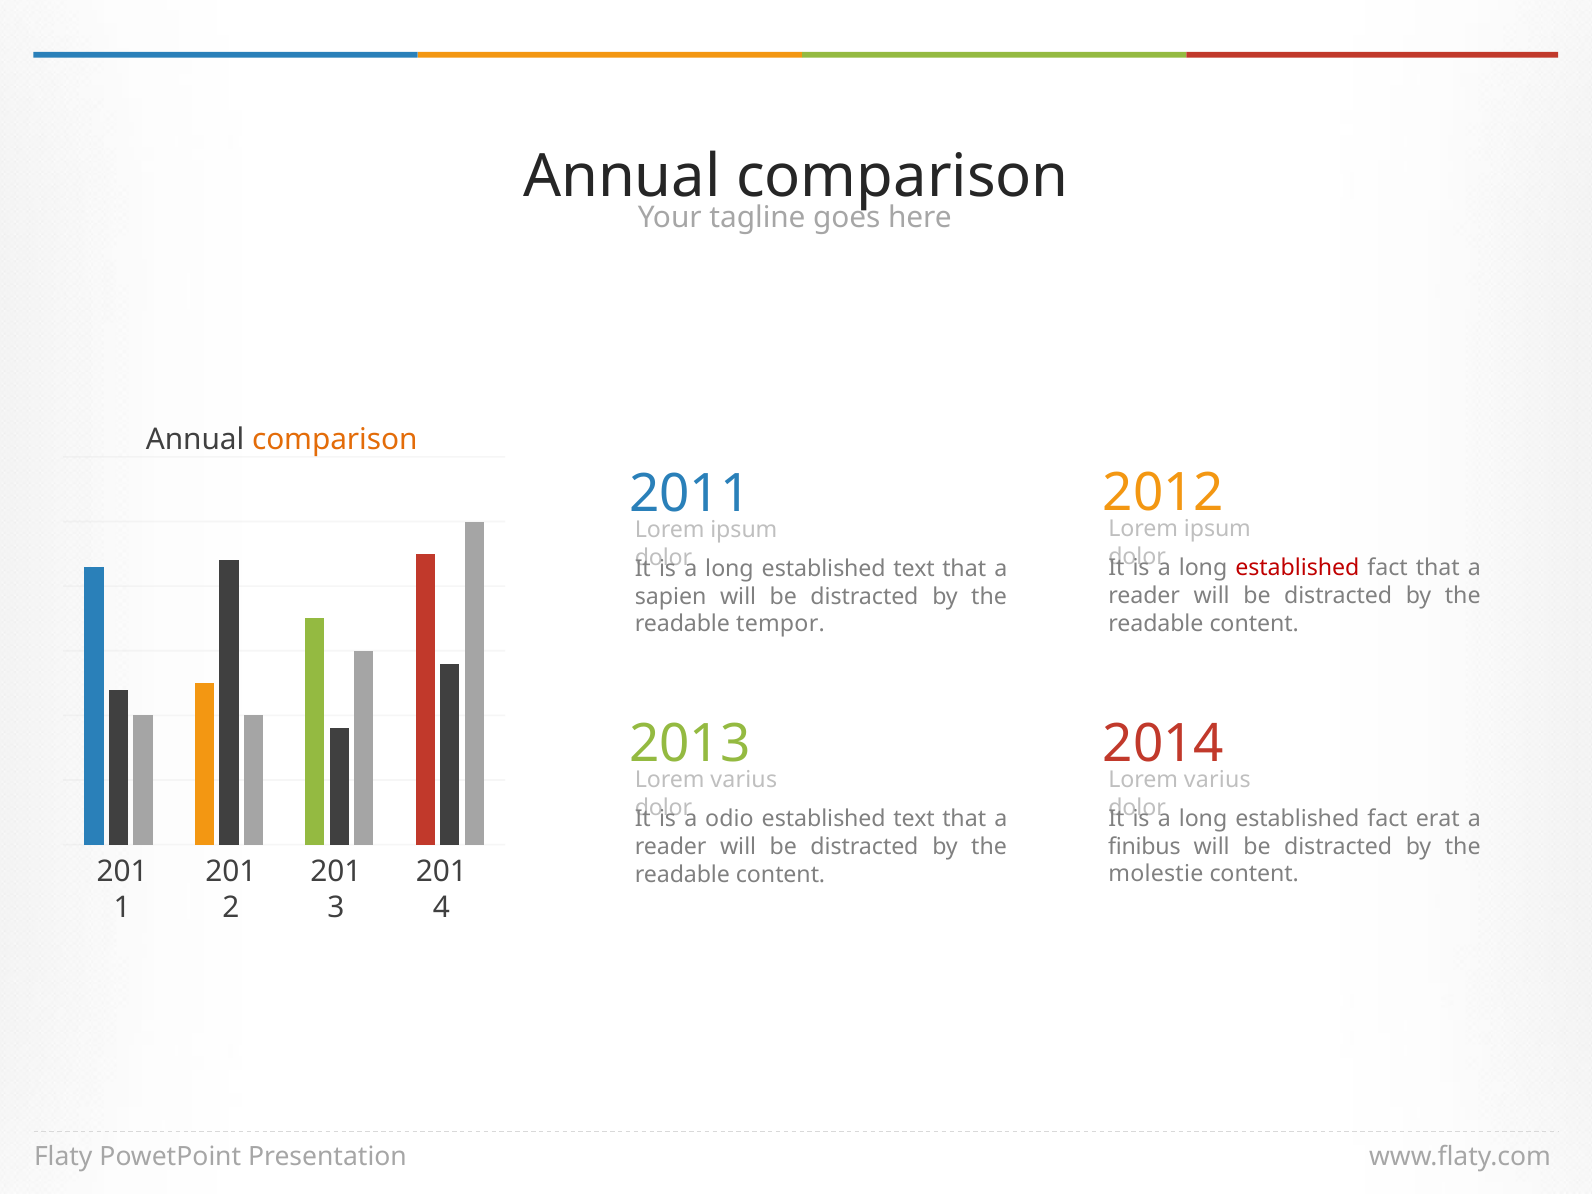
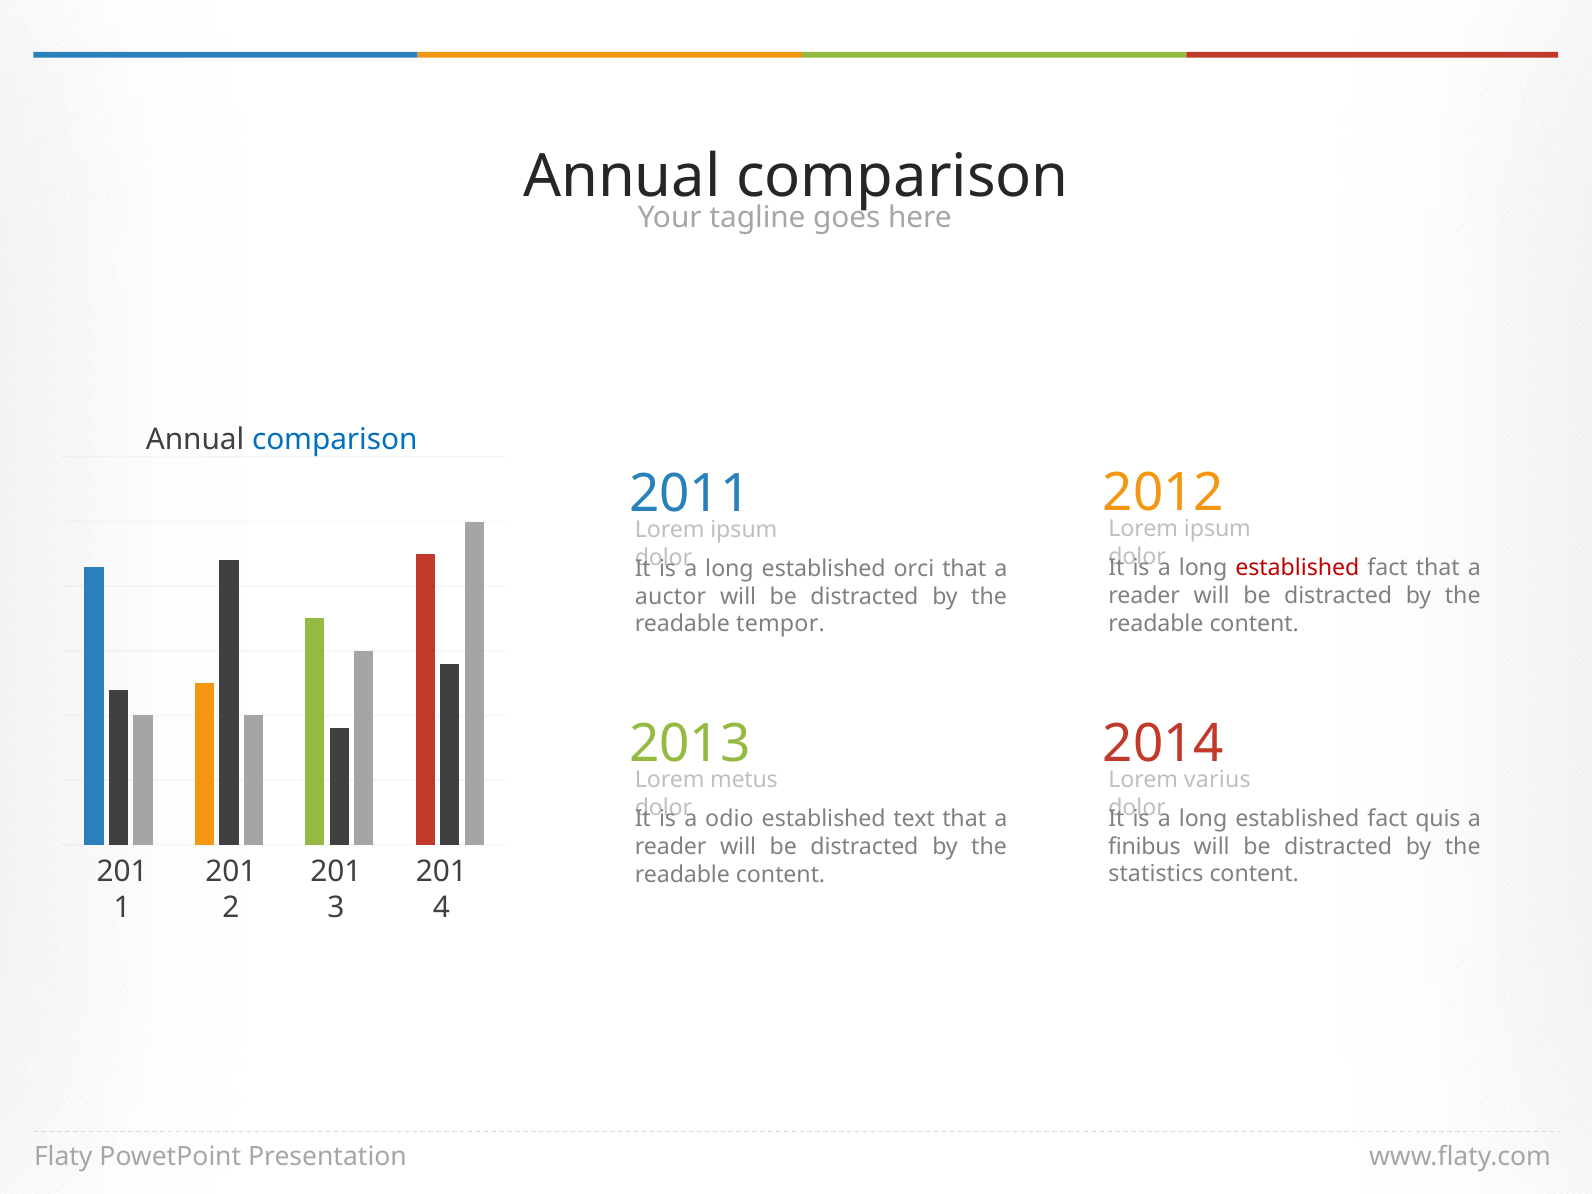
comparison at (335, 440) colour: orange -> blue
long established text: text -> orci
sapien: sapien -> auctor
varius at (744, 780): varius -> metus
erat: erat -> quis
molestie: molestie -> statistics
